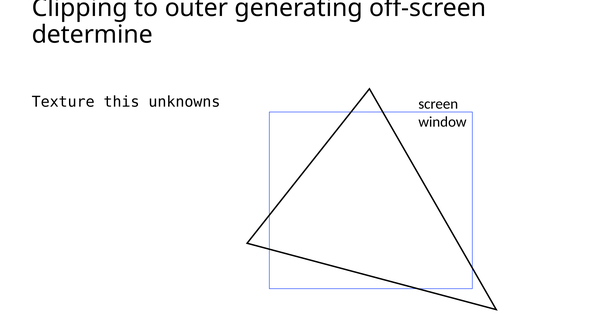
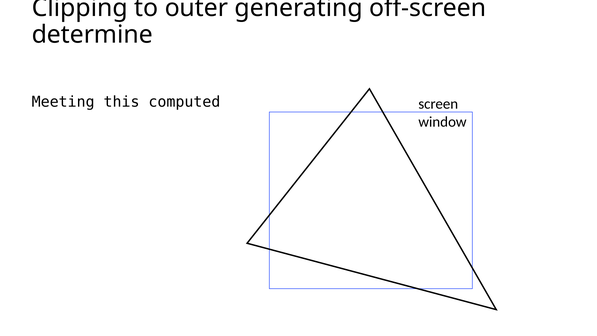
Texture: Texture -> Meeting
unknowns: unknowns -> computed
